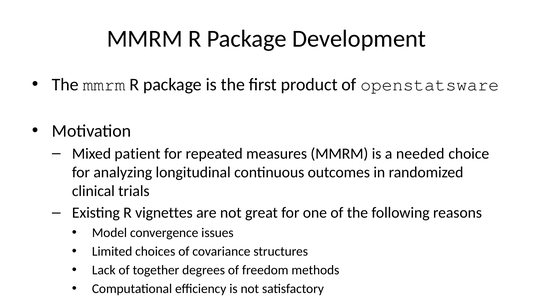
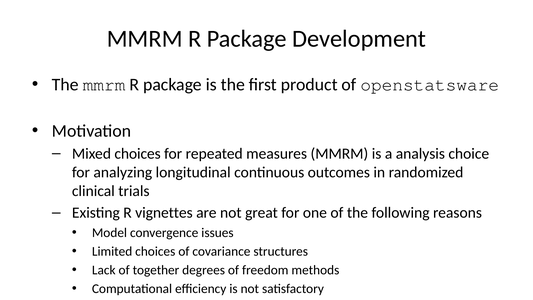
Mixed patient: patient -> choices
needed: needed -> analysis
